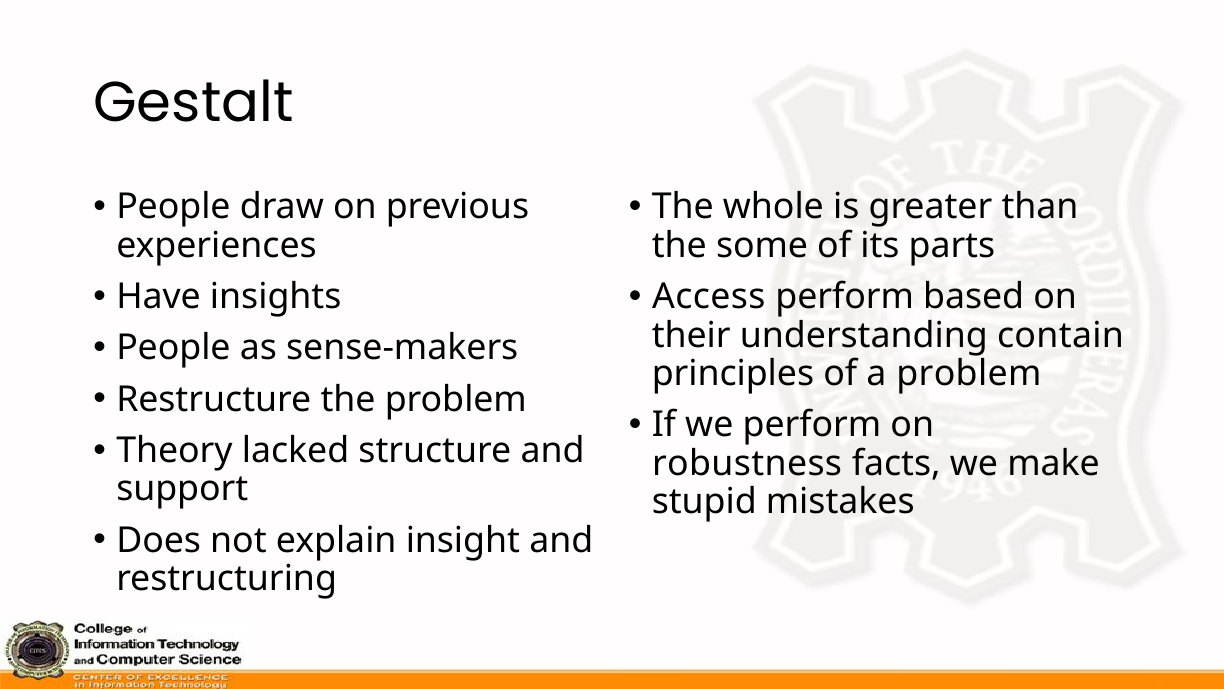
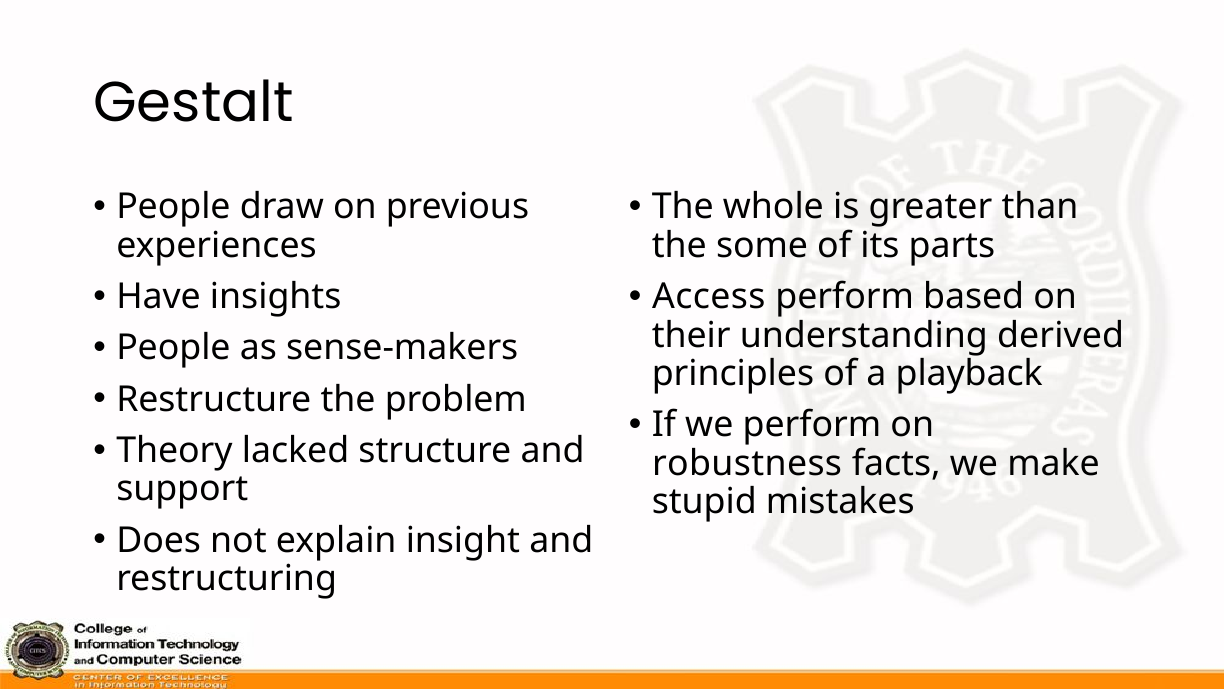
contain: contain -> derived
a problem: problem -> playback
